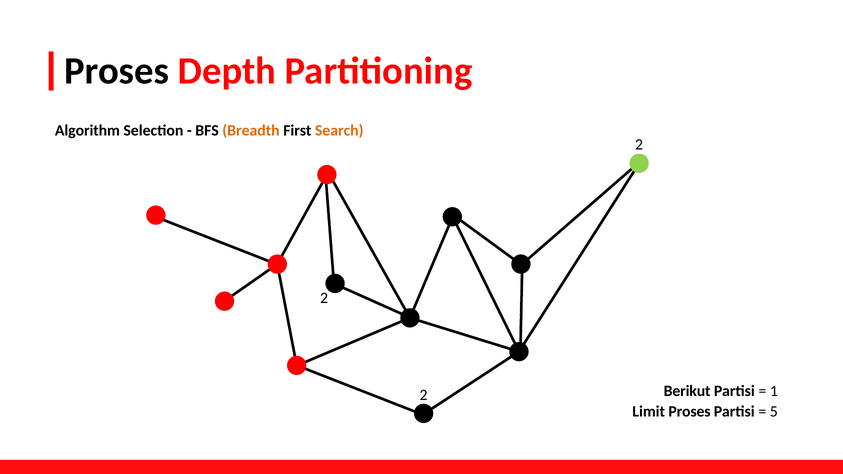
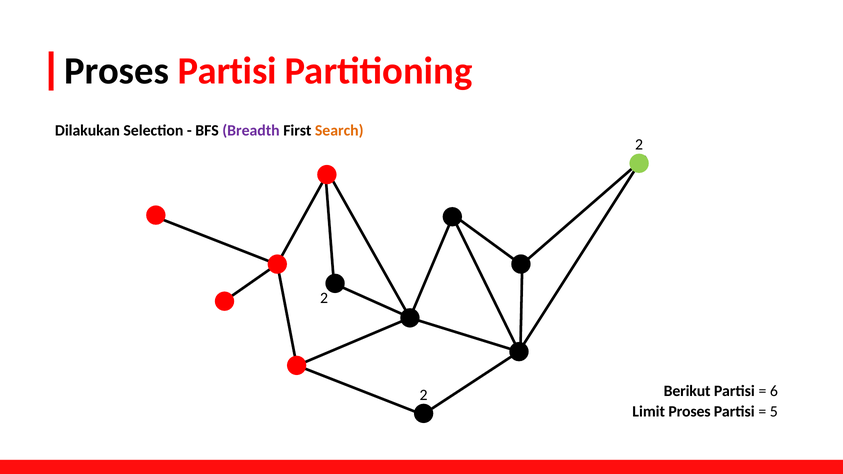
Depth at (227, 71): Depth -> Partisi
Algorithm: Algorithm -> Dilakukan
Breadth colour: orange -> purple
1: 1 -> 6
